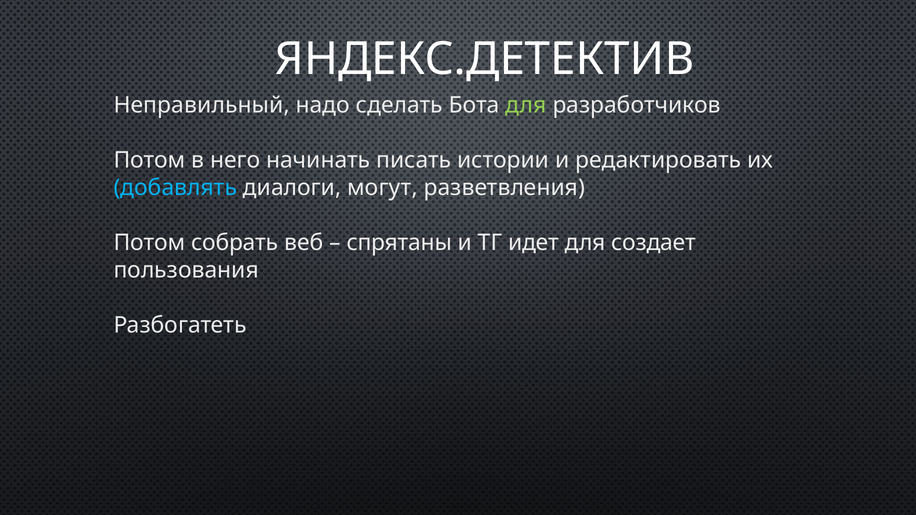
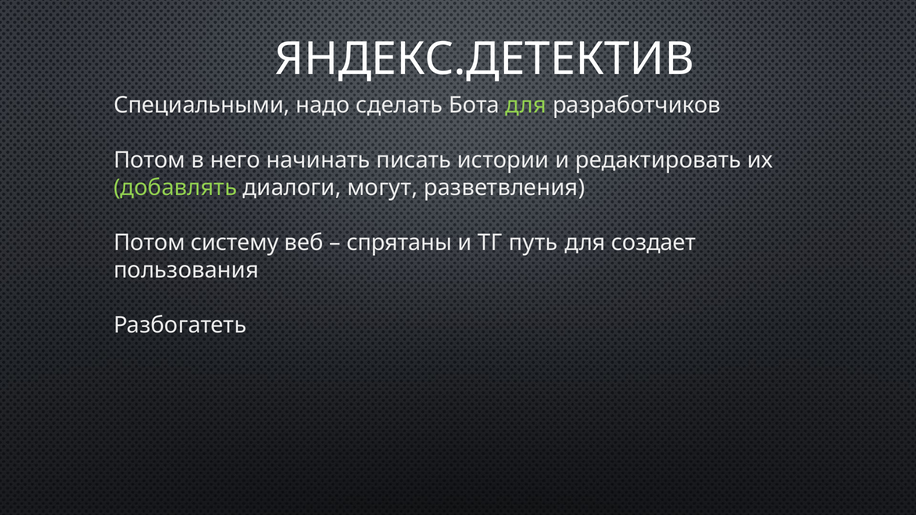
Неправильный: Неправильный -> Специальными
добавлять colour: light blue -> light green
собрать: собрать -> систему
идет: идет -> путь
